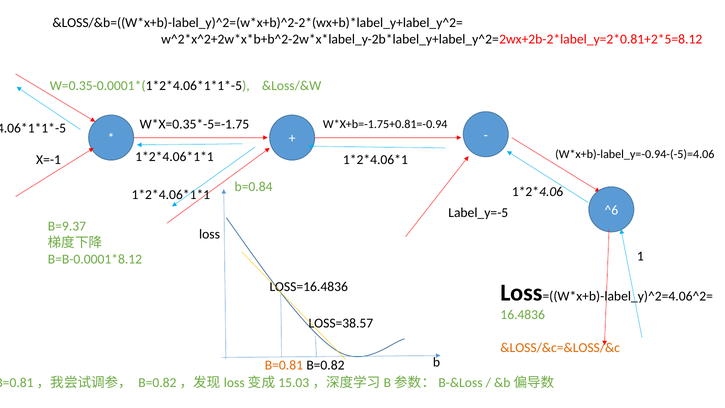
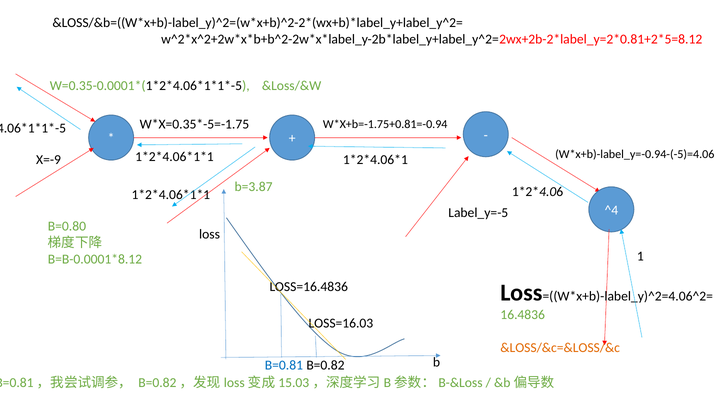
X=-1: X=-1 -> X=-9
b=0.84: b=0.84 -> b=3.87
^6: ^6 -> ^4
B=9.37: B=9.37 -> B=0.80
LOSS=38.57: LOSS=38.57 -> LOSS=16.03
B=0.81 colour: orange -> blue
